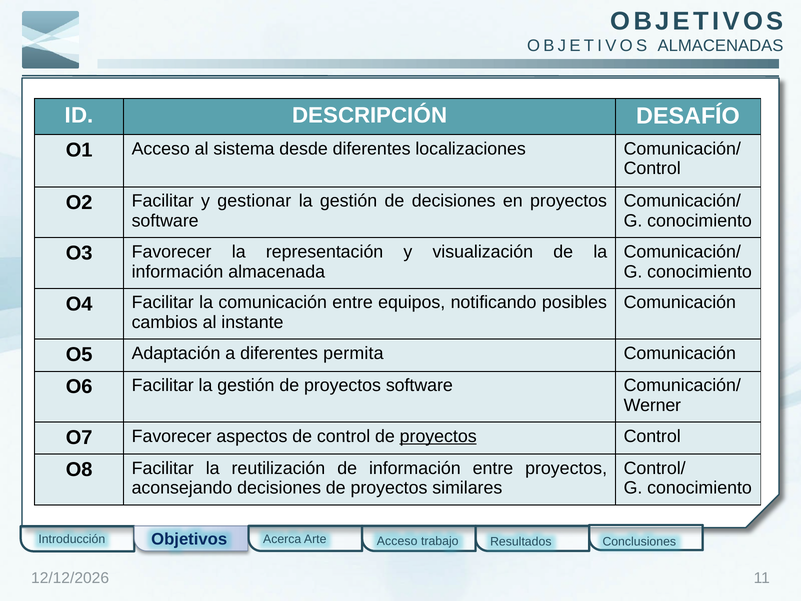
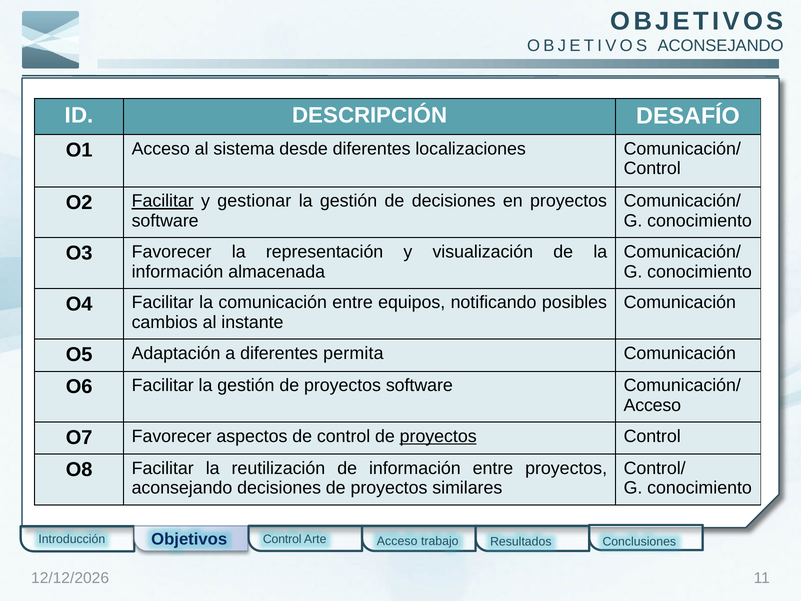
OBJETIVOS ALMACENADAS: ALMACENADAS -> ACONSEJANDO
Facilitar at (163, 201) underline: none -> present
Werner at (652, 405): Werner -> Acceso
Objetivos Acerca: Acerca -> Control
